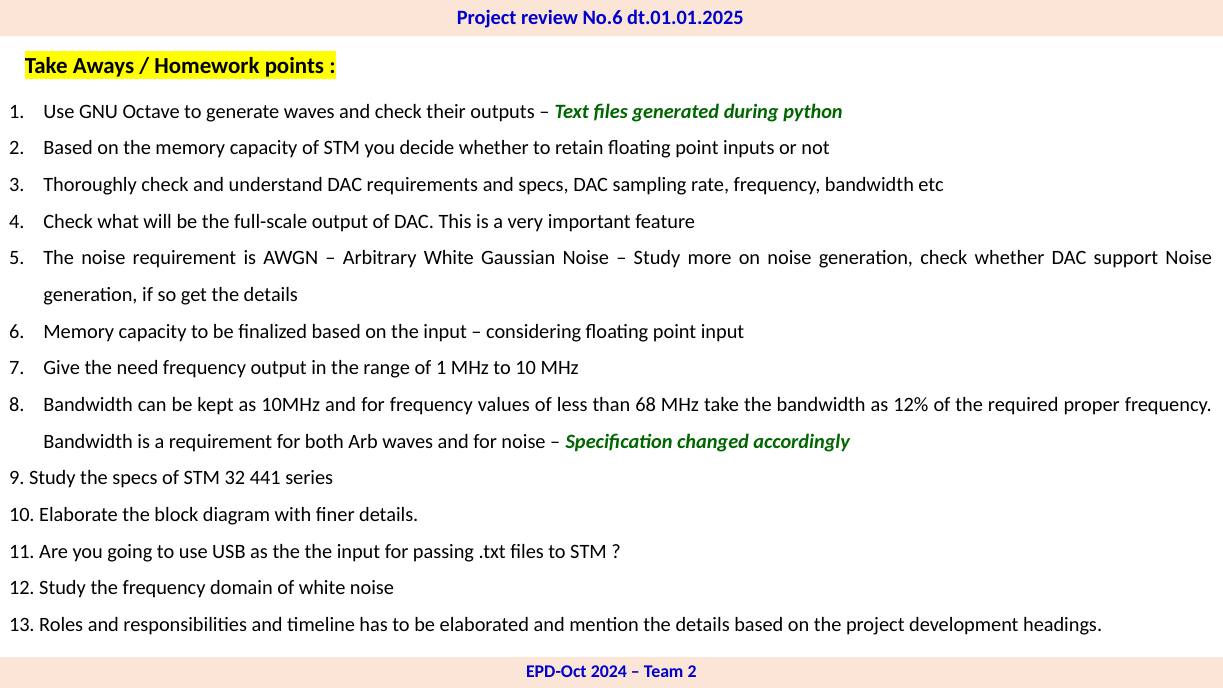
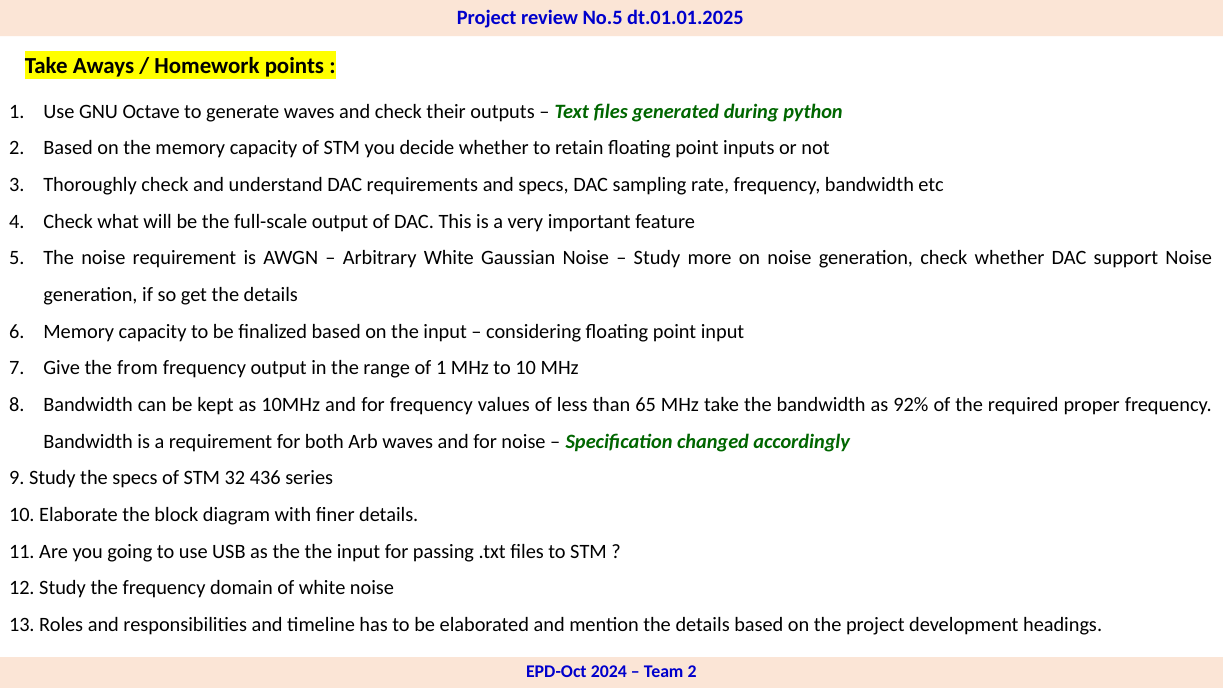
No.6: No.6 -> No.5
need: need -> from
68: 68 -> 65
12%: 12% -> 92%
441: 441 -> 436
